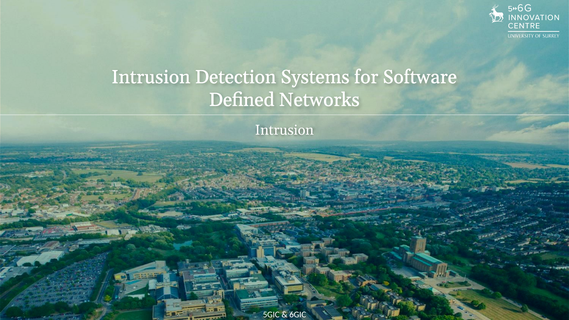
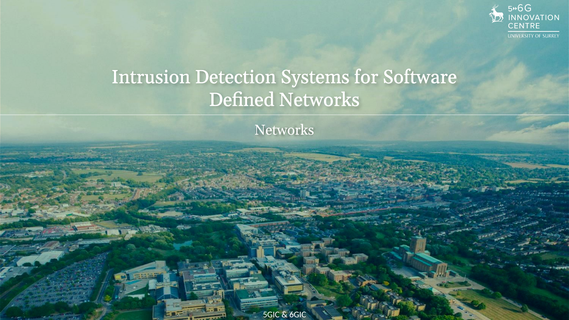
Intrusion at (284, 130): Intrusion -> Networks
